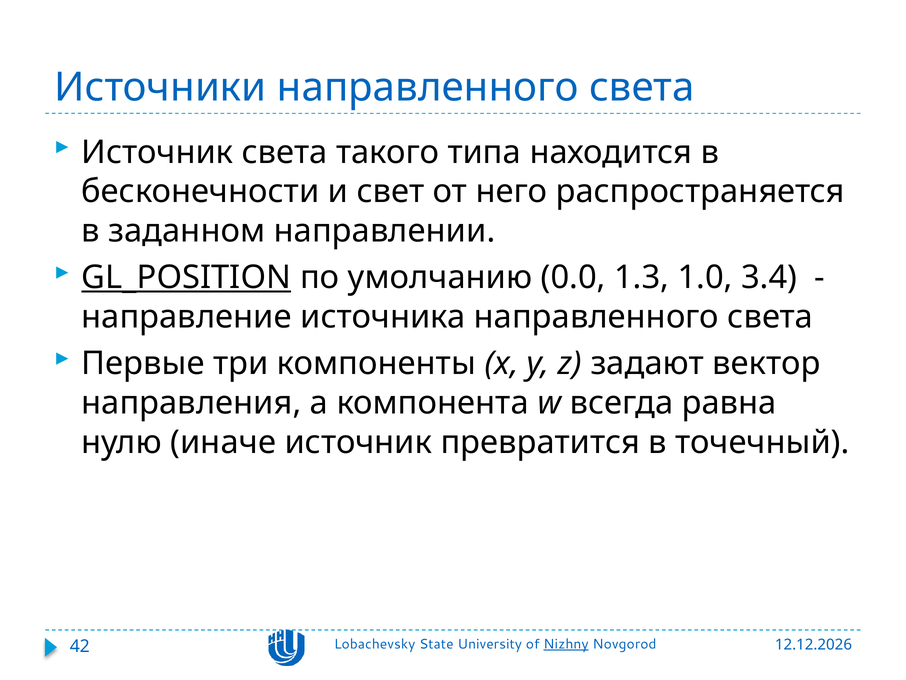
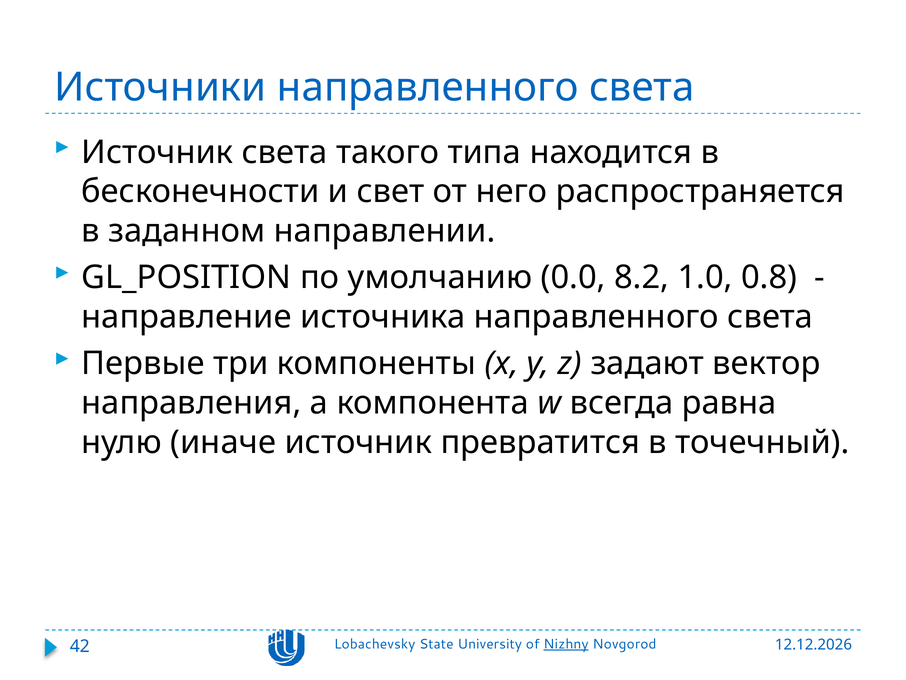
GL_POSITION underline: present -> none
1.3: 1.3 -> 8.2
3.4: 3.4 -> 0.8
